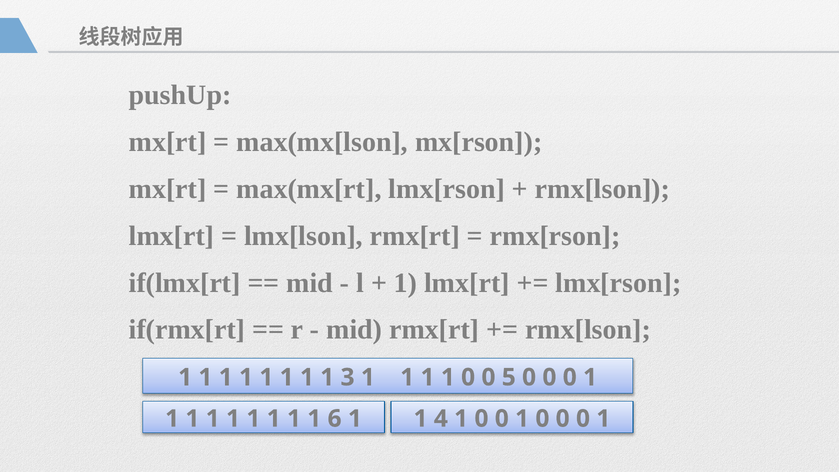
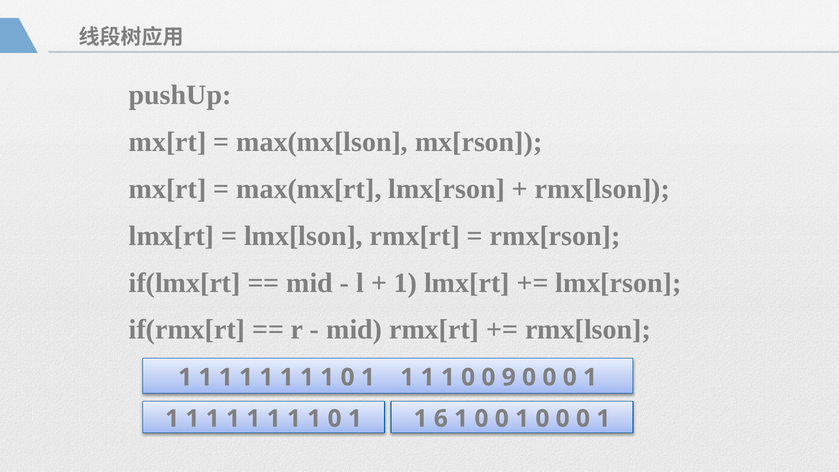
3 at (348, 377): 3 -> 0
5: 5 -> 9
6 at (335, 419): 6 -> 0
4: 4 -> 6
